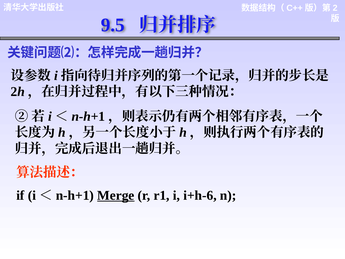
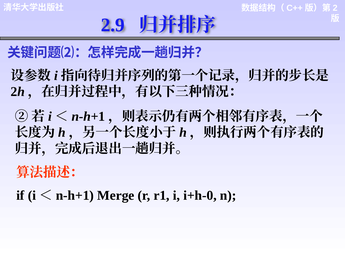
9.5: 9.5 -> 2.9
Merge underline: present -> none
i+h-6: i+h-6 -> i+h-0
